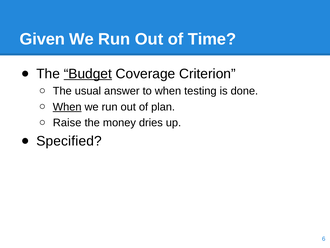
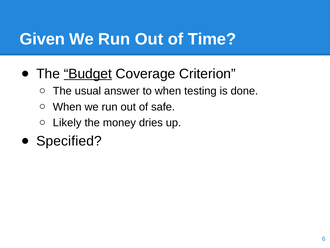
When at (67, 107) underline: present -> none
plan: plan -> safe
Raise: Raise -> Likely
